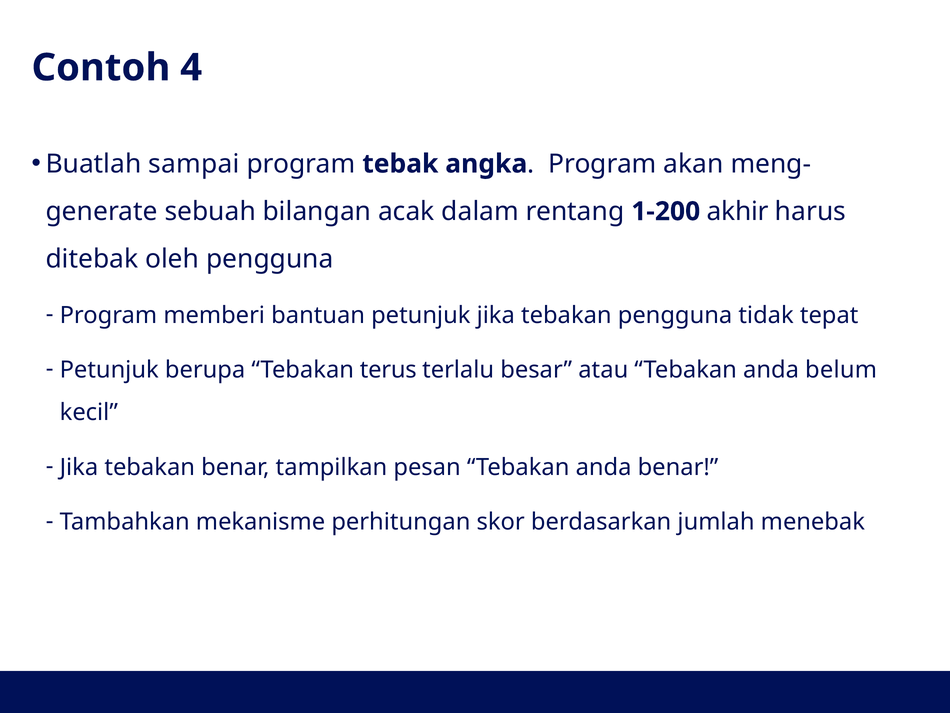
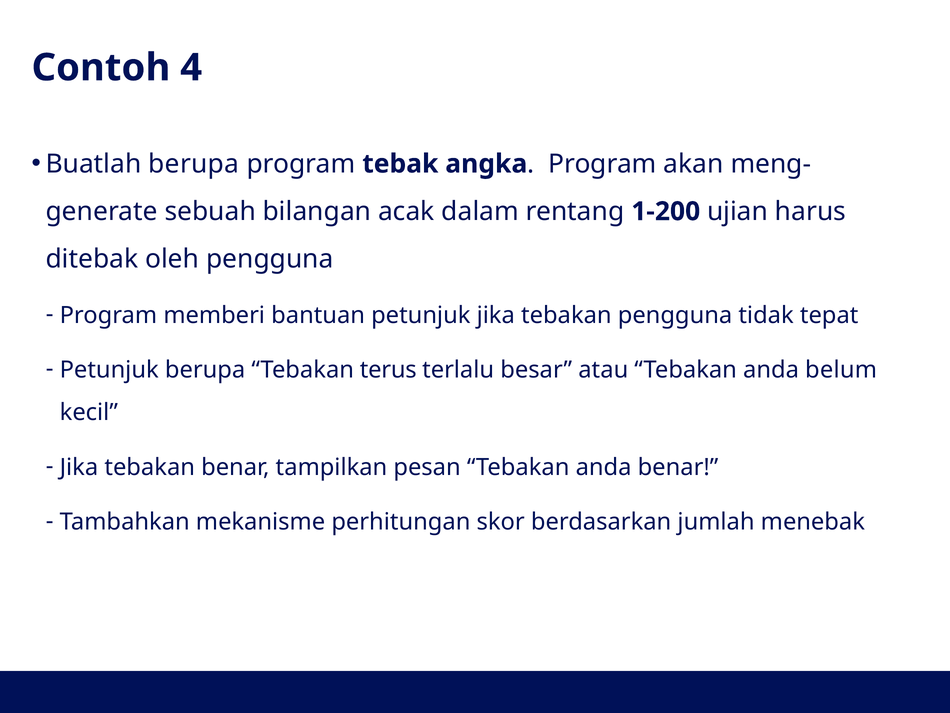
Buatlah sampai: sampai -> berupa
akhir: akhir -> ujian
